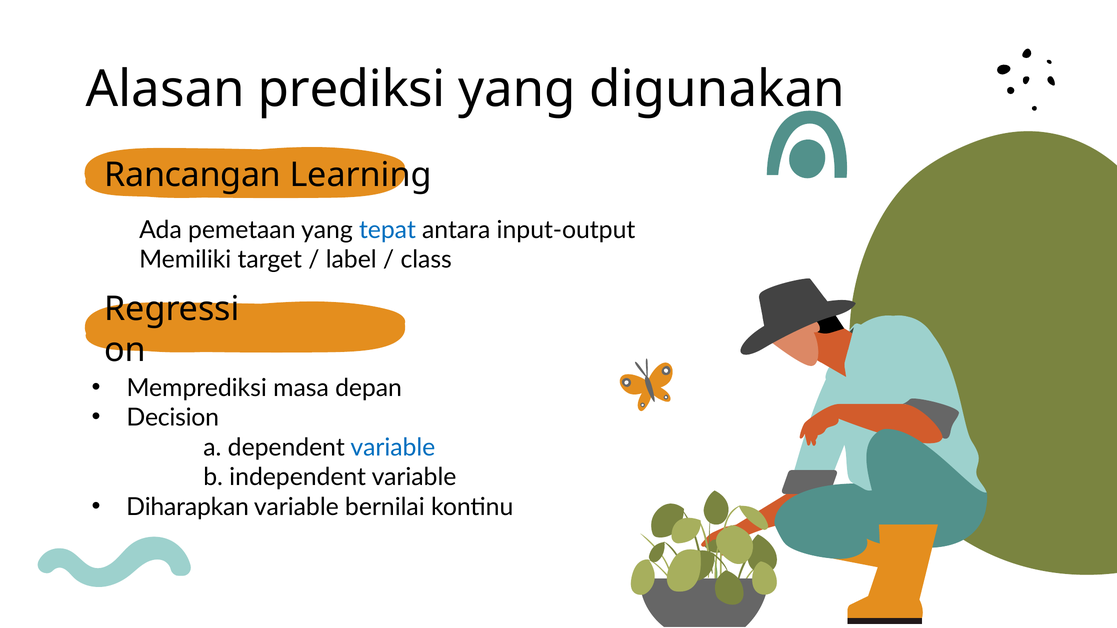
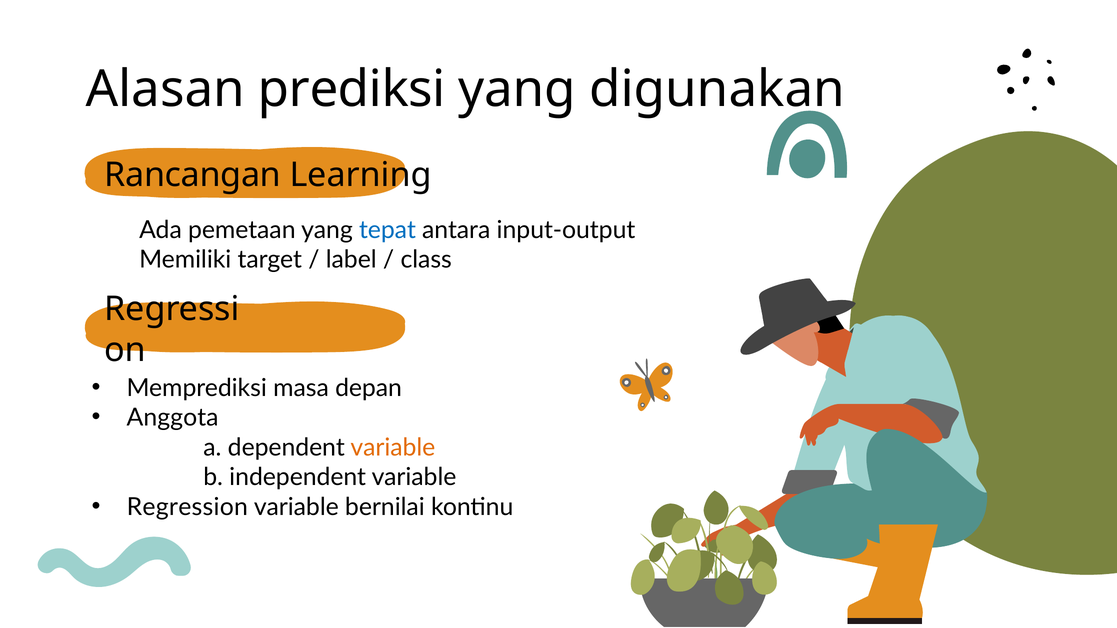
Decision: Decision -> Anggota
variable at (393, 448) colour: blue -> orange
Diharapkan: Diharapkan -> Regression
